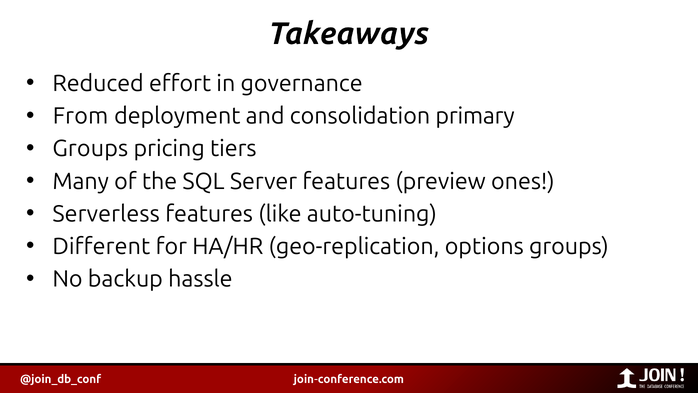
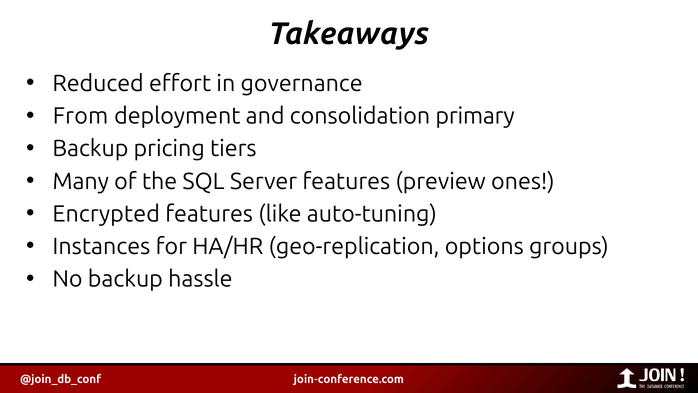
Groups at (90, 149): Groups -> Backup
Serverless: Serverless -> Encrypted
Different: Different -> Instances
